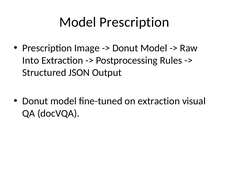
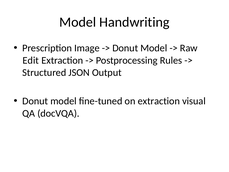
Model Prescription: Prescription -> Handwriting
Into: Into -> Edit
